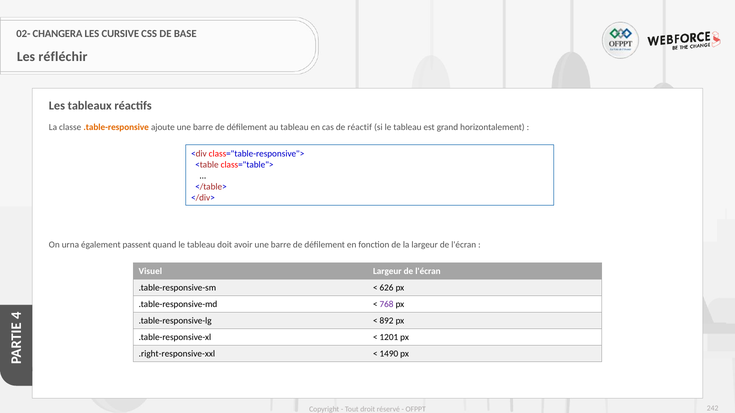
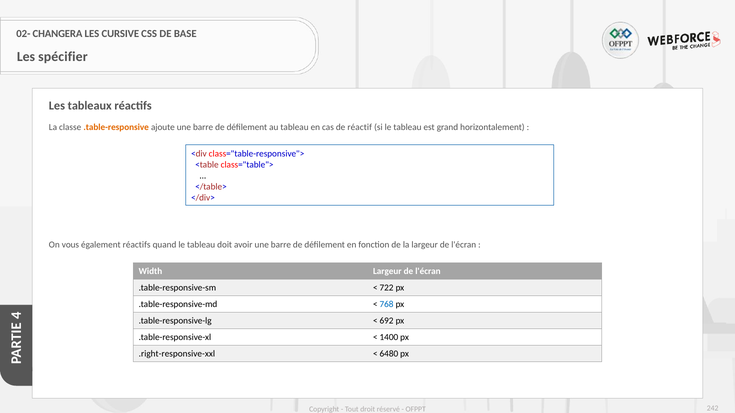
réfléchir: réfléchir -> spécifier
urna: urna -> vous
également passent: passent -> réactifs
Visuel: Visuel -> Width
626: 626 -> 722
768 colour: purple -> blue
892: 892 -> 692
1201: 1201 -> 1400
1490: 1490 -> 6480
